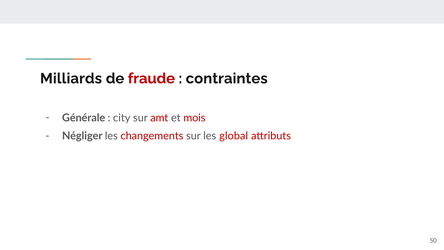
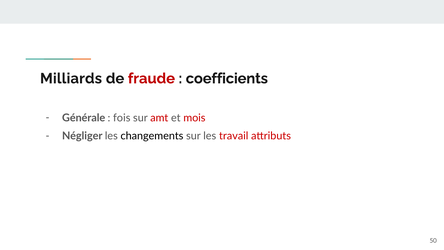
contraintes: contraintes -> coefficients
city: city -> fois
changements colour: red -> black
global: global -> travail
